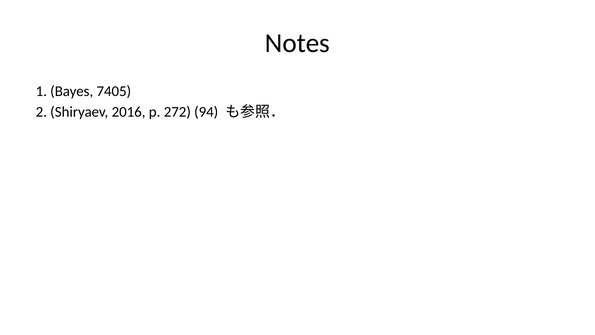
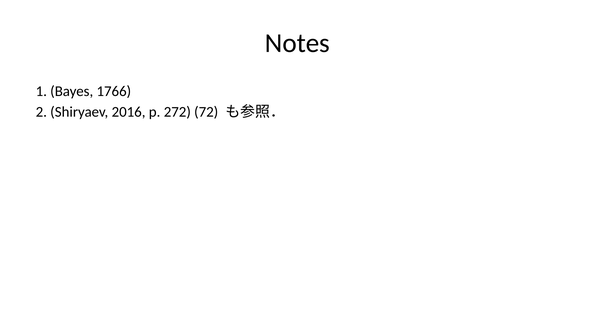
7405: 7405 -> 1766
94: 94 -> 72
